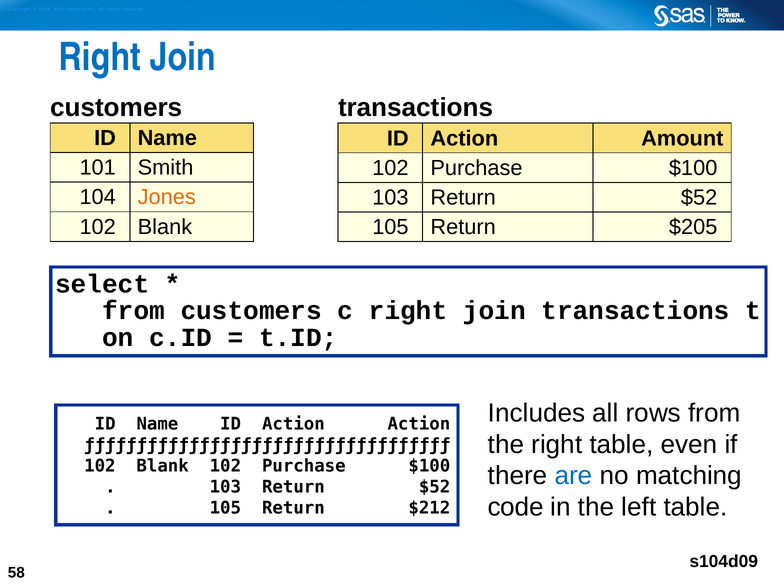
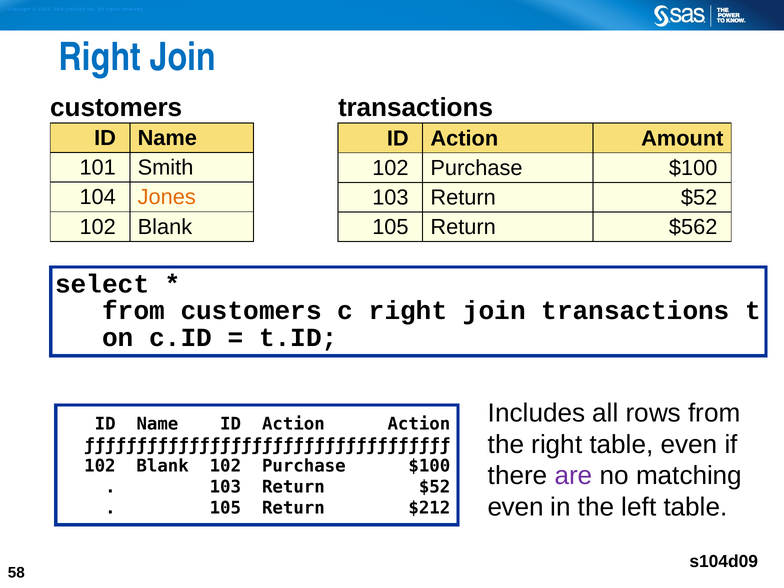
$205: $205 -> $562
are colour: blue -> purple
code at (516, 507): code -> even
